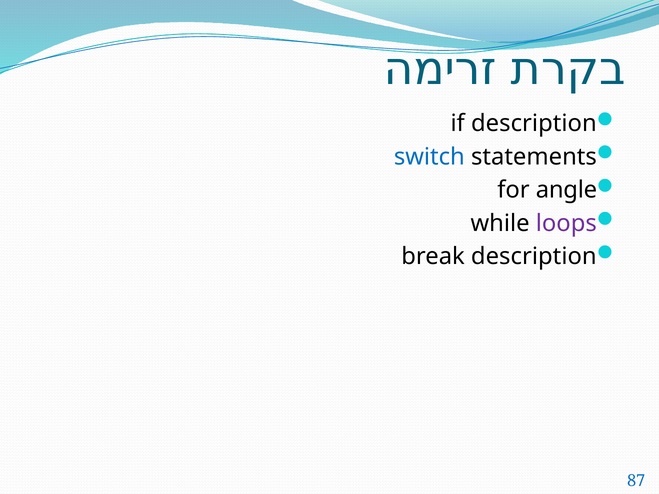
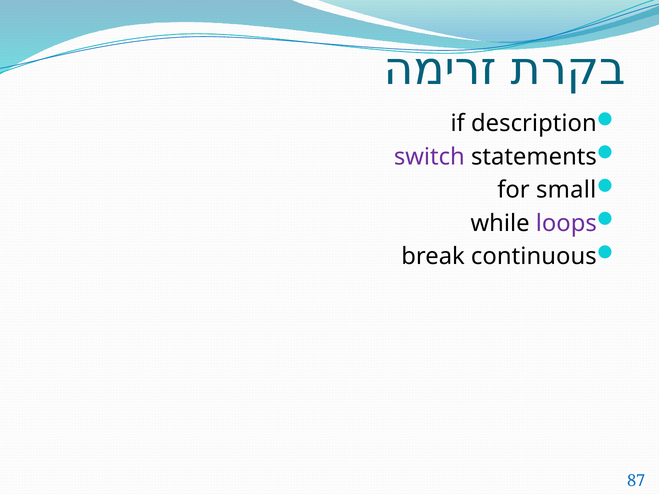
switch colour: blue -> purple
angle: angle -> small
break description: description -> continuous
